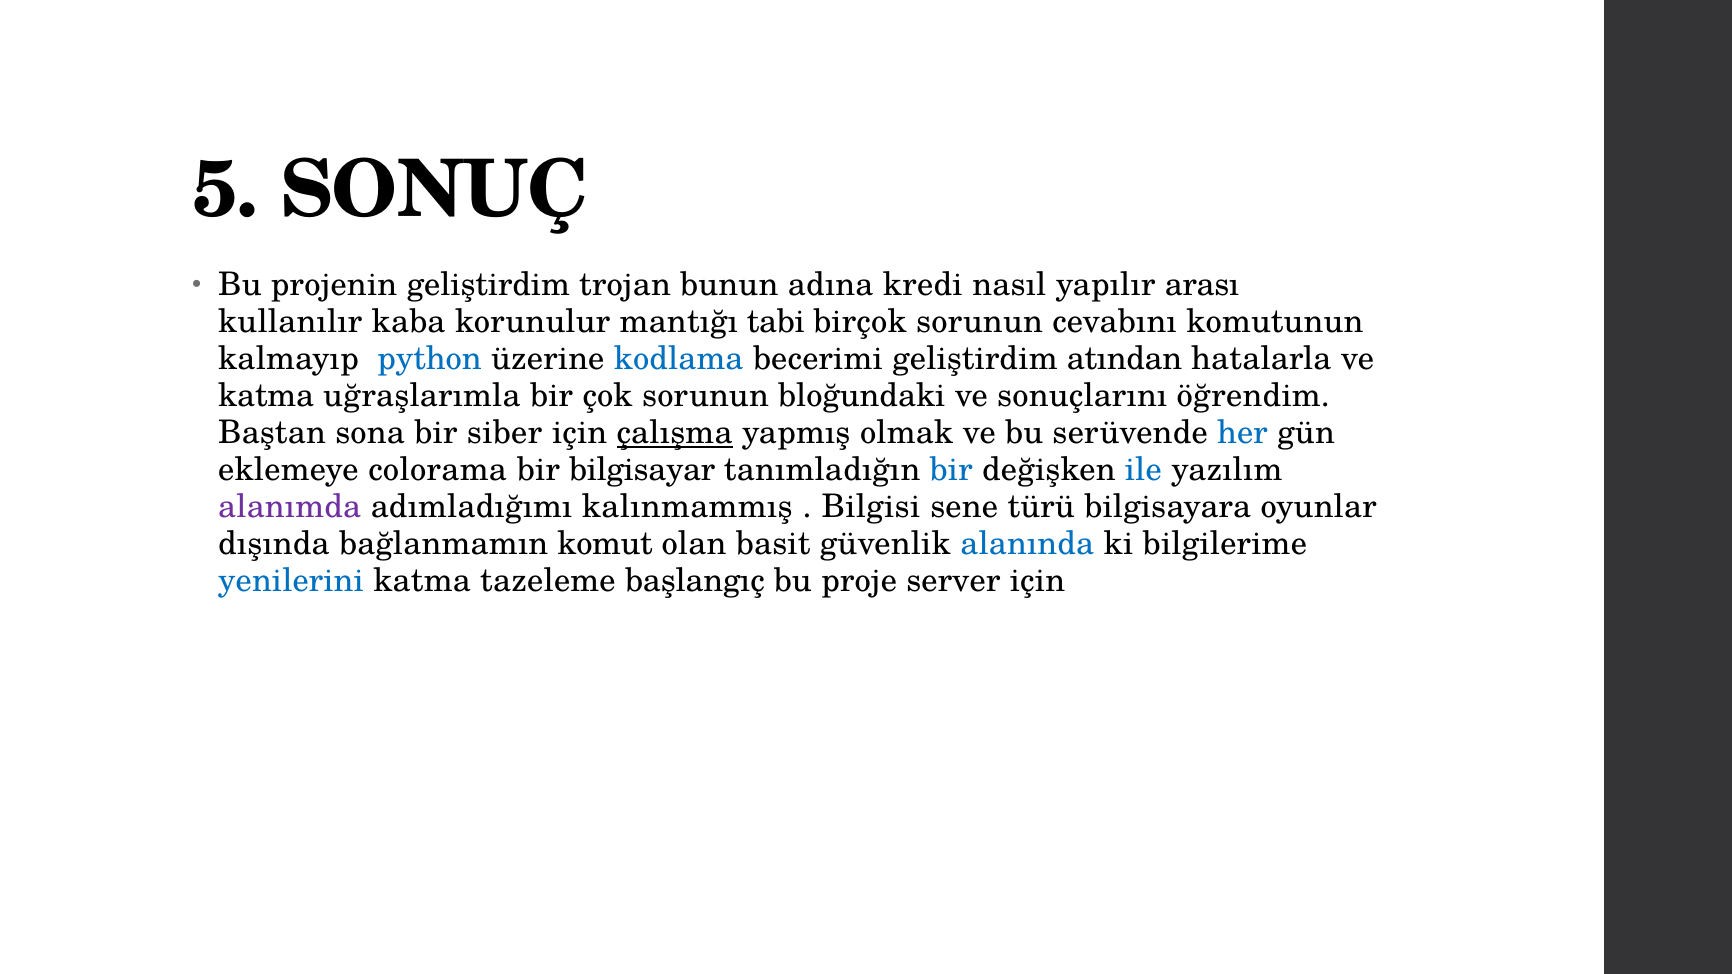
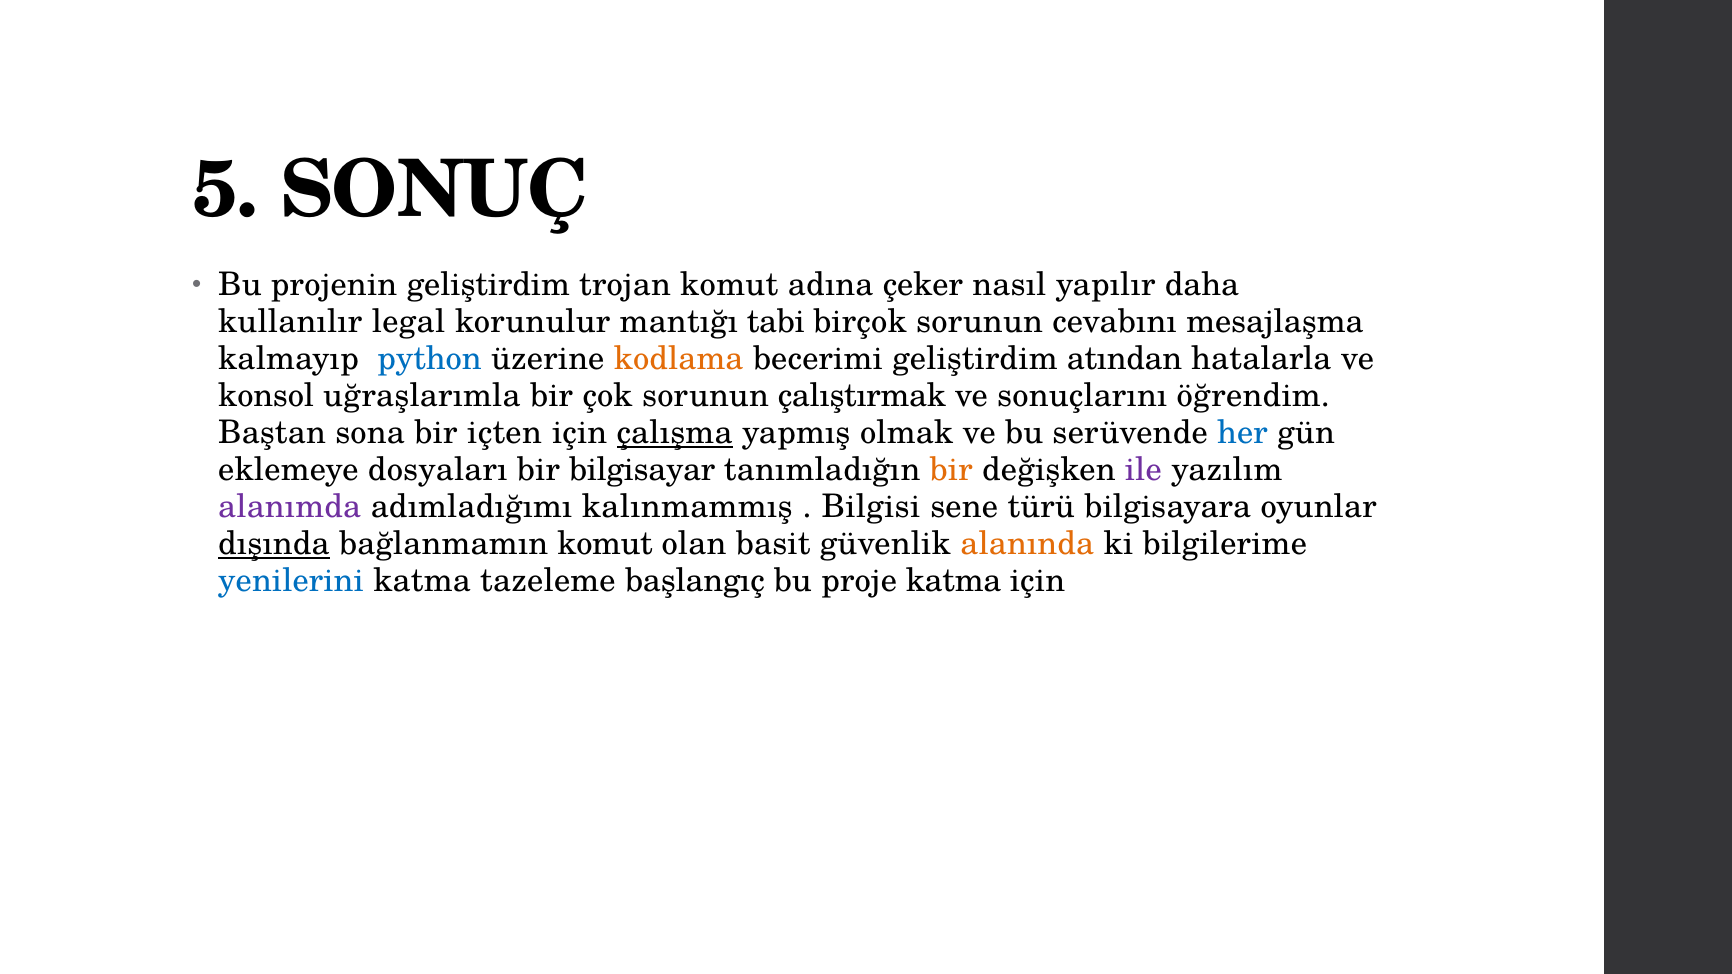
trojan bunun: bunun -> komut
kredi: kredi -> çeker
arası: arası -> daha
kaba: kaba -> legal
komutunun: komutunun -> mesajlaşma
kodlama colour: blue -> orange
katma at (266, 396): katma -> konsol
bloğundaki: bloğundaki -> çalıştırmak
siber: siber -> içten
colorama: colorama -> dosyaları
bir at (951, 470) colour: blue -> orange
ile colour: blue -> purple
dışında underline: none -> present
alanında colour: blue -> orange
proje server: server -> katma
